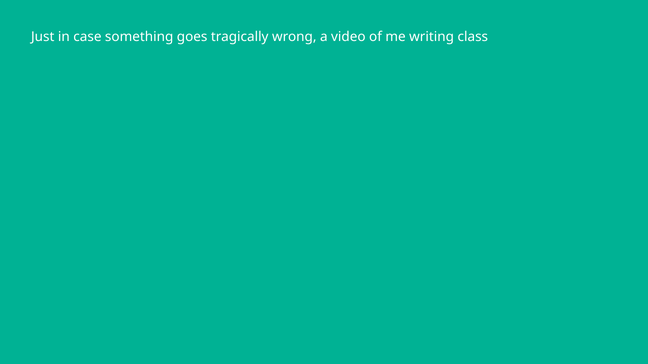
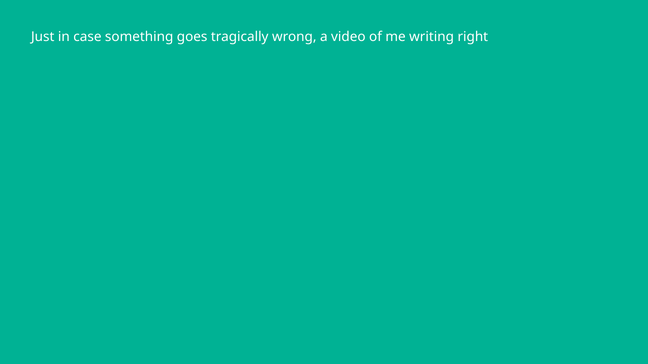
class: class -> right
